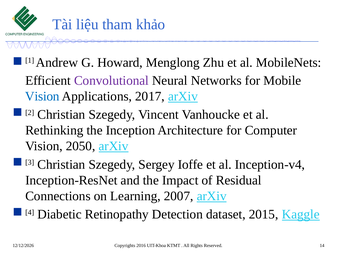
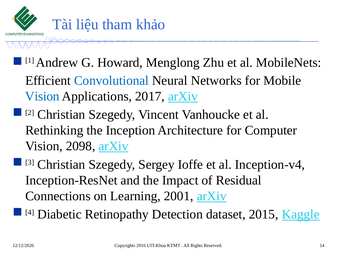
Convolutional colour: purple -> blue
2050: 2050 -> 2098
2007: 2007 -> 2001
